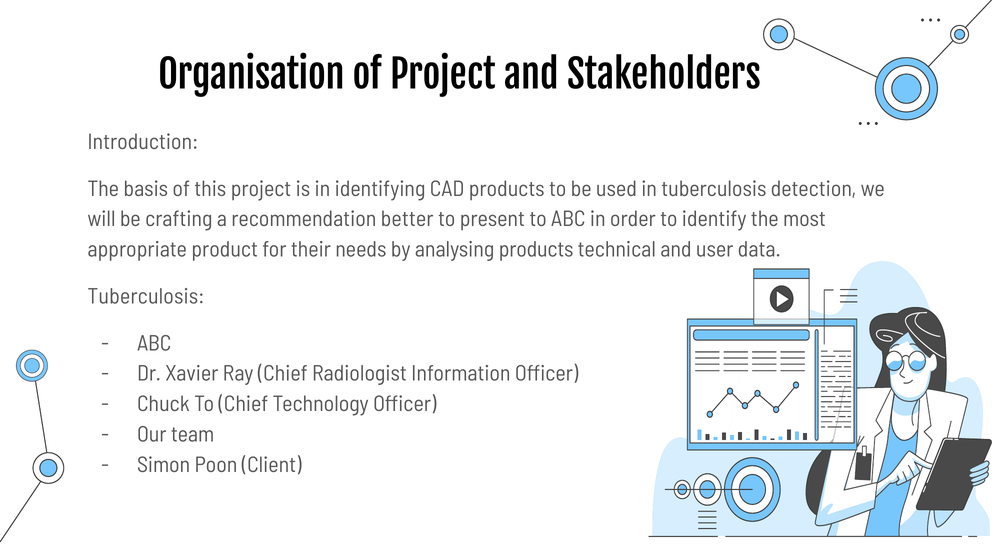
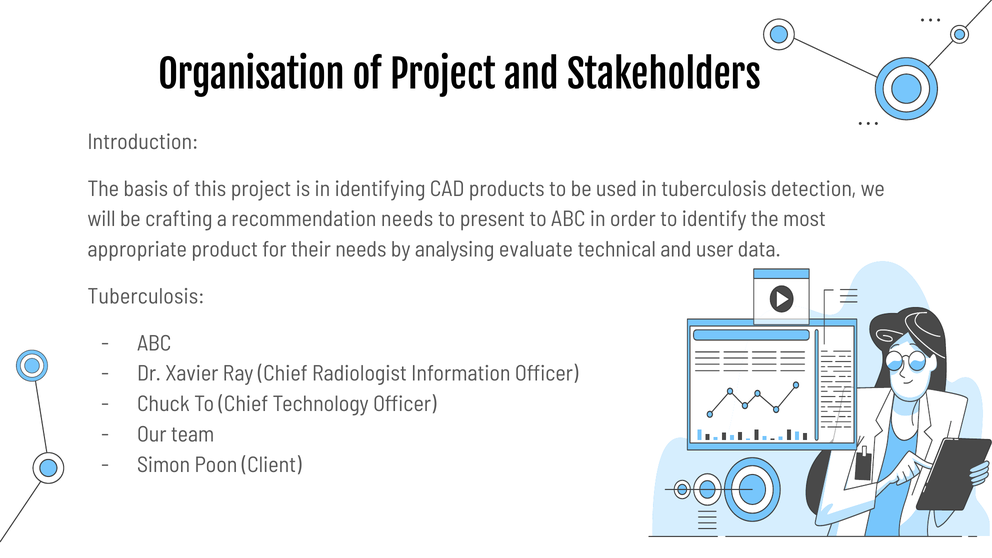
recommendation better: better -> needs
analysing products: products -> evaluate
